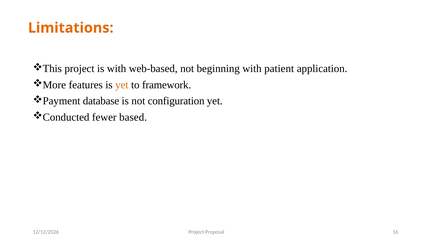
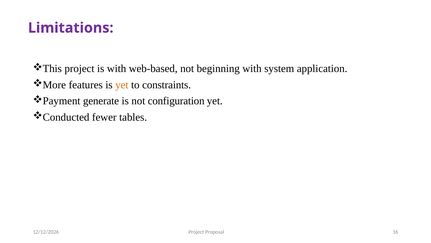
Limitations colour: orange -> purple
patient: patient -> system
framework: framework -> constraints
database: database -> generate
based: based -> tables
